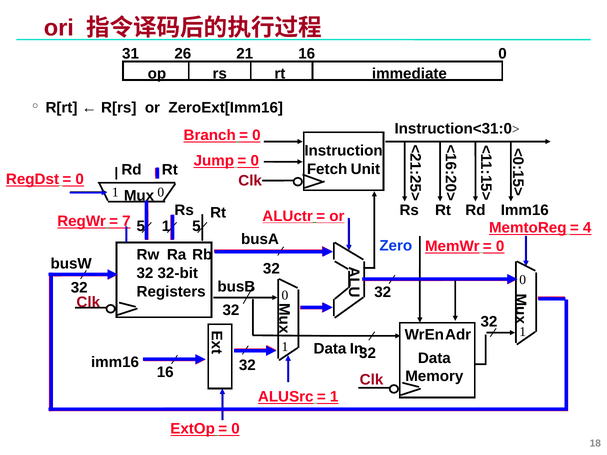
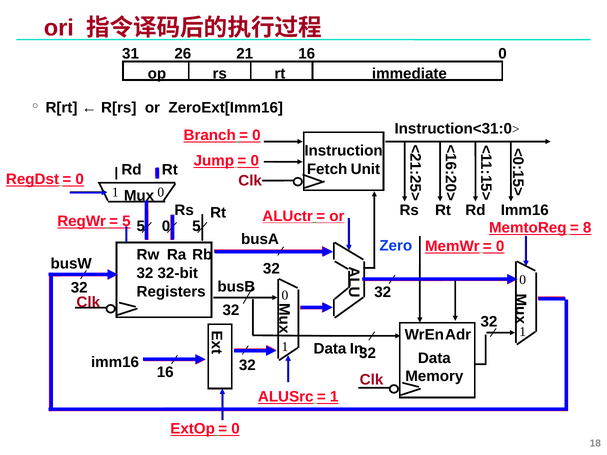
7 at (126, 222): 7 -> 5
5 1: 1 -> 0
4: 4 -> 8
